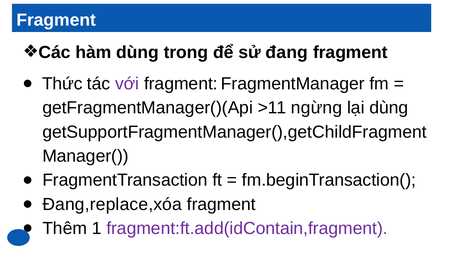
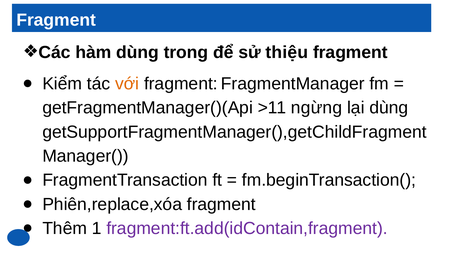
đang: đang -> thiệu
Thức: Thức -> Kiểm
với colour: purple -> orange
Đang,replace,xóa: Đang,replace,xóa -> Phiên,replace,xóa
